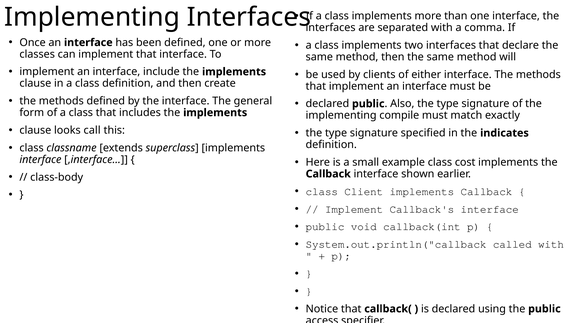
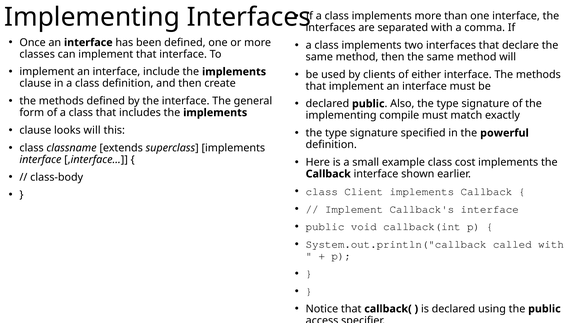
looks call: call -> will
indicates: indicates -> powerful
